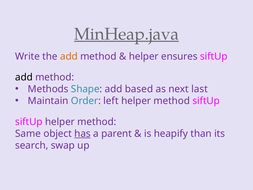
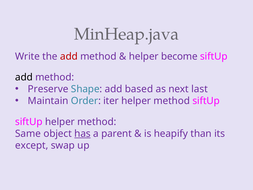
MinHeap.java underline: present -> none
add at (69, 56) colour: orange -> red
ensures: ensures -> become
Methods: Methods -> Preserve
left: left -> iter
search: search -> except
